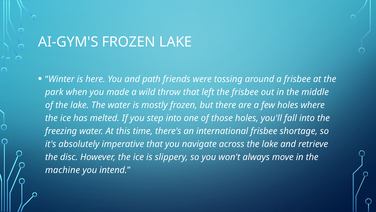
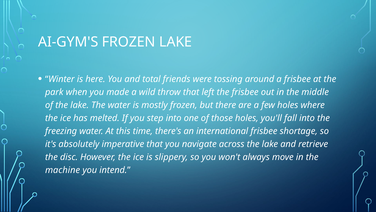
path: path -> total
